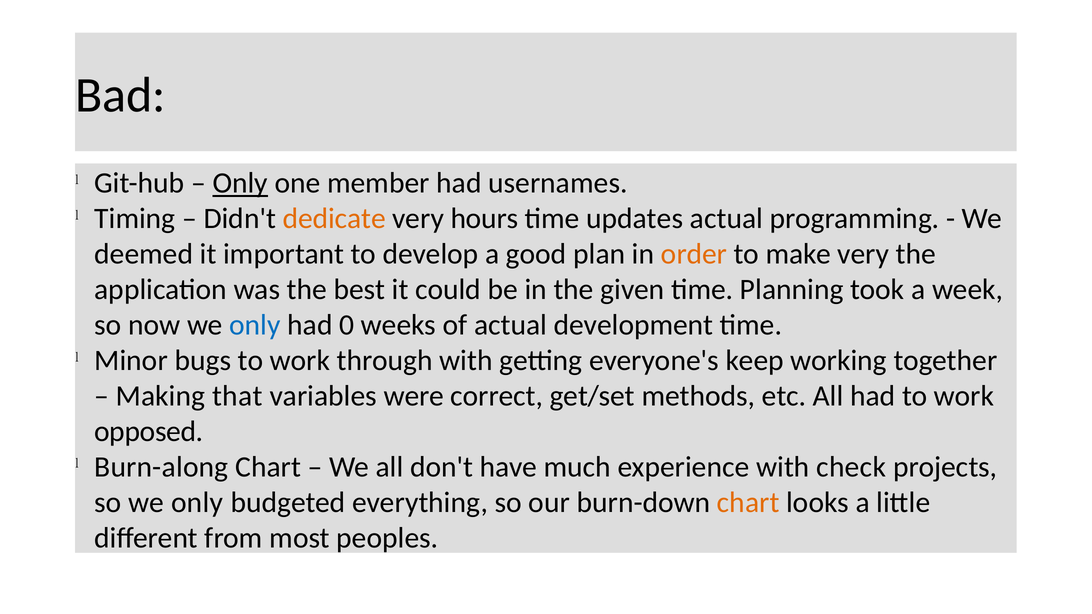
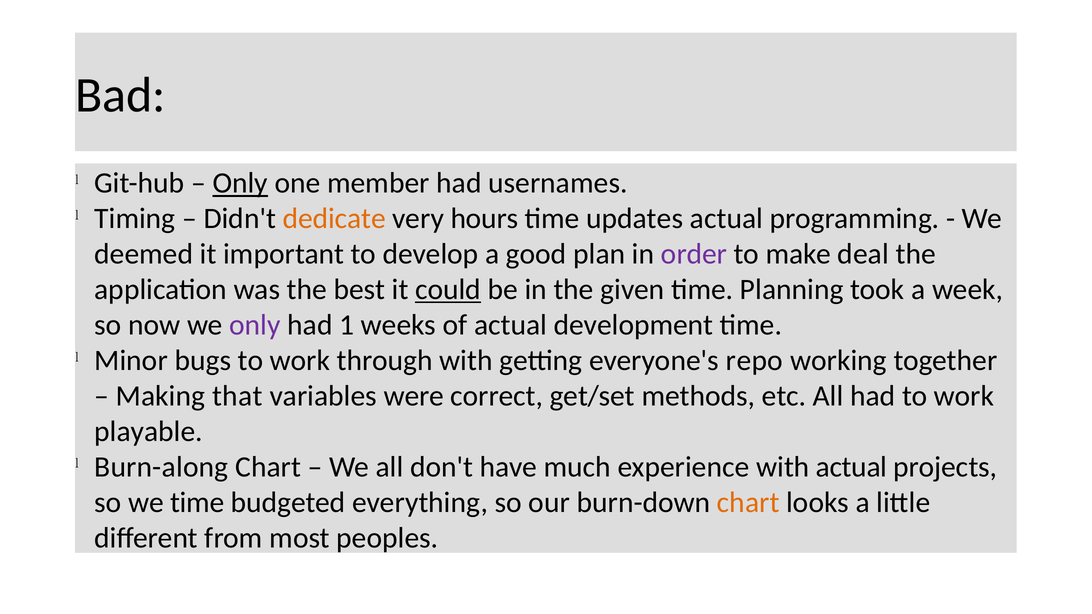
order colour: orange -> purple
make very: very -> deal
could underline: none -> present
only at (255, 325) colour: blue -> purple
0: 0 -> 1
keep: keep -> repo
opposed: opposed -> playable
with check: check -> actual
so we only: only -> time
